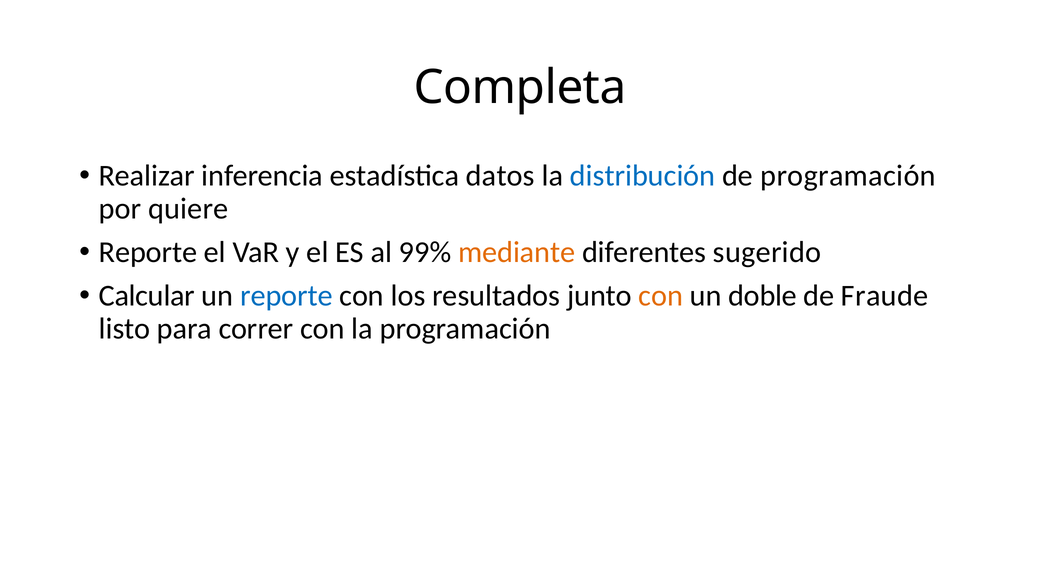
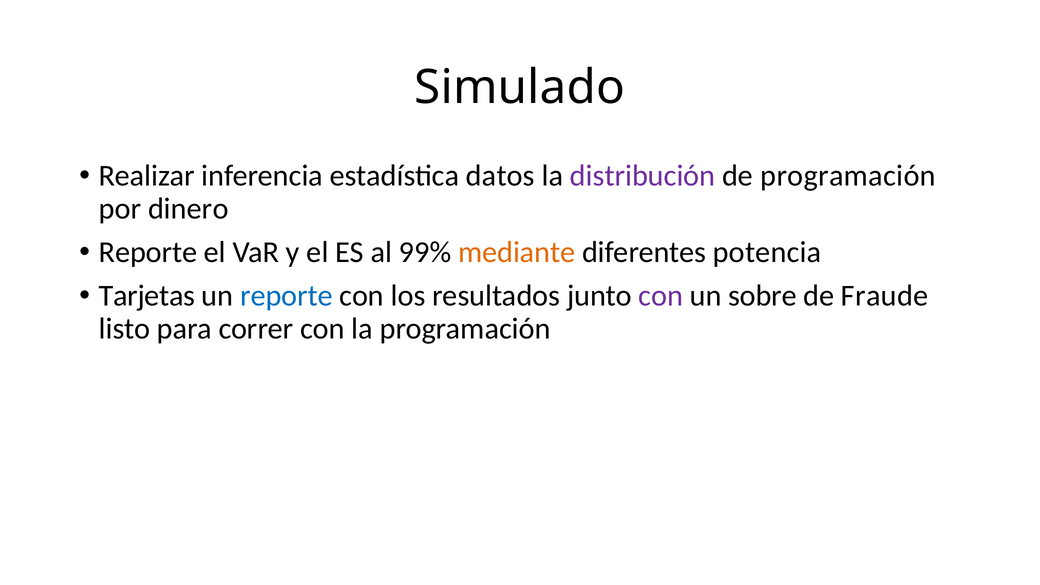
Completa: Completa -> Simulado
distribución colour: blue -> purple
quiere: quiere -> dinero
sugerido: sugerido -> potencia
Calcular: Calcular -> Tarjetas
con at (661, 296) colour: orange -> purple
doble: doble -> sobre
